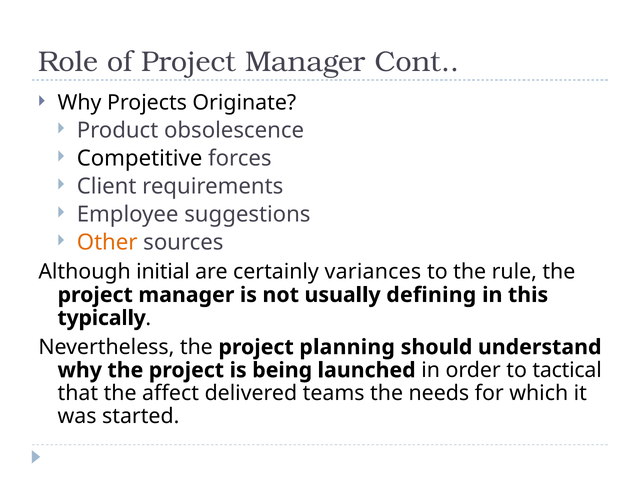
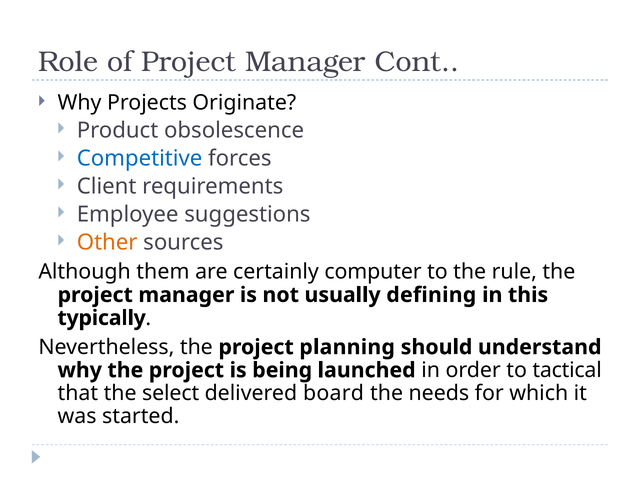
Competitive colour: black -> blue
initial: initial -> them
variances: variances -> computer
affect: affect -> select
teams: teams -> board
